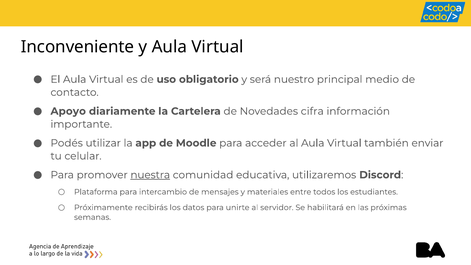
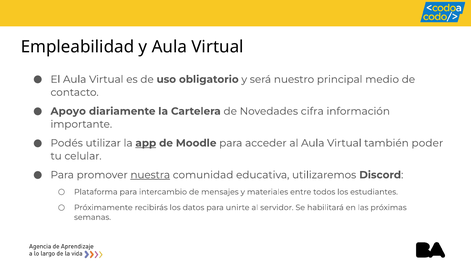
Inconveniente: Inconveniente -> Empleabilidad
app underline: none -> present
enviar: enviar -> poder
